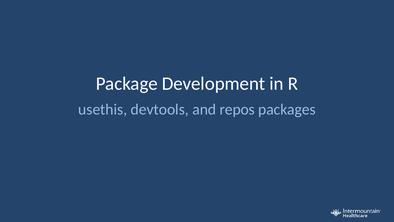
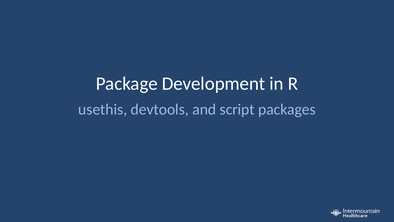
repos: repos -> script
